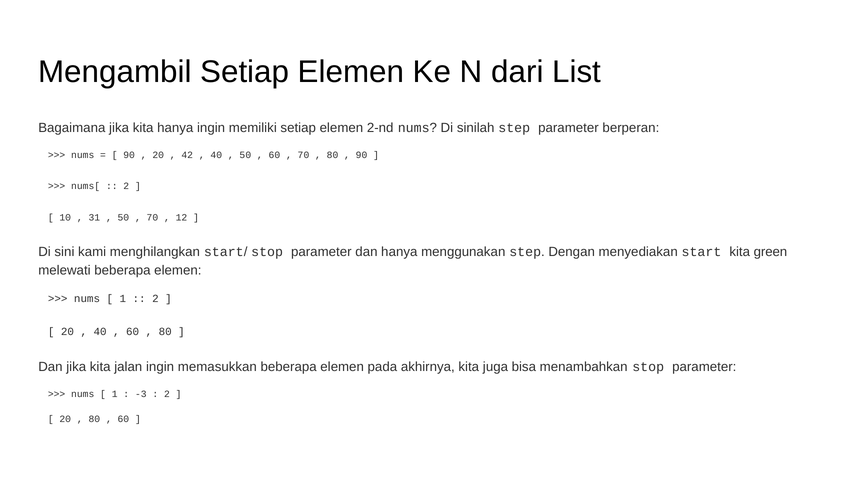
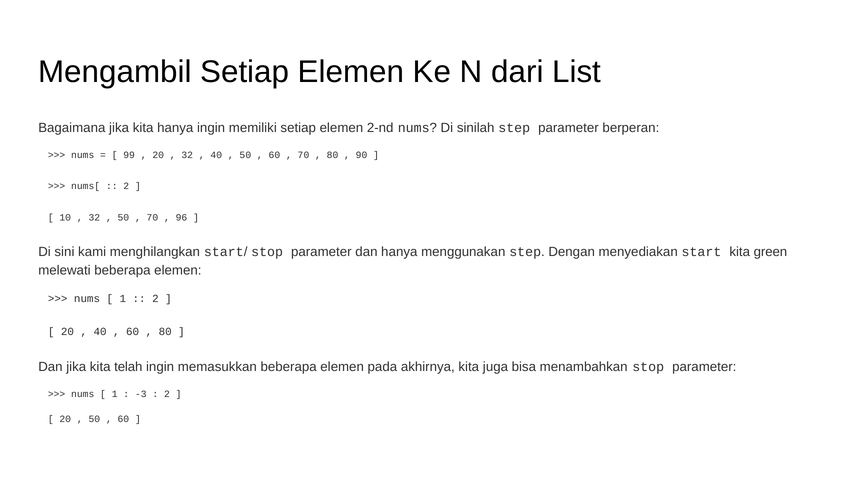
90 at (129, 155): 90 -> 99
42 at (187, 155): 42 -> 32
31 at (94, 218): 31 -> 32
12: 12 -> 96
jalan: jalan -> telah
80 at (94, 419): 80 -> 50
